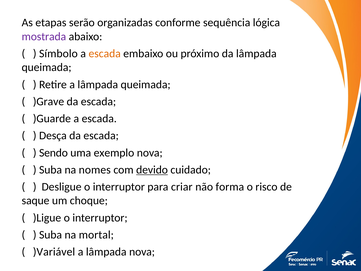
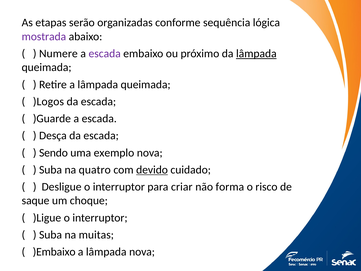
Símbolo: Símbolo -> Numere
escada at (105, 54) colour: orange -> purple
lâmpada at (256, 54) underline: none -> present
)Grave: )Grave -> )Logos
nomes: nomes -> quatro
mortal: mortal -> muitas
)Variável: )Variável -> )Embaixo
